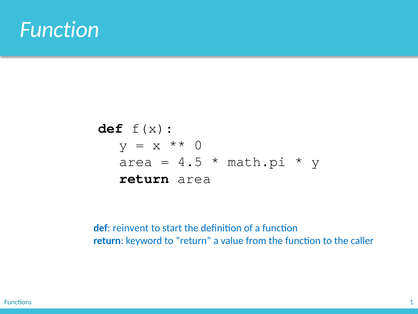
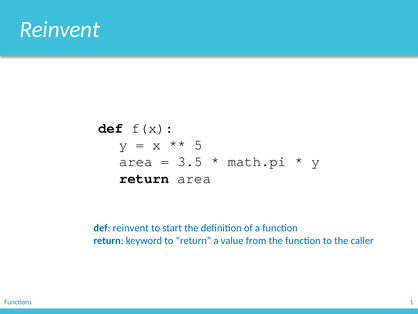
Function at (60, 29): Function -> Reinvent
0: 0 -> 5
4.5: 4.5 -> 3.5
